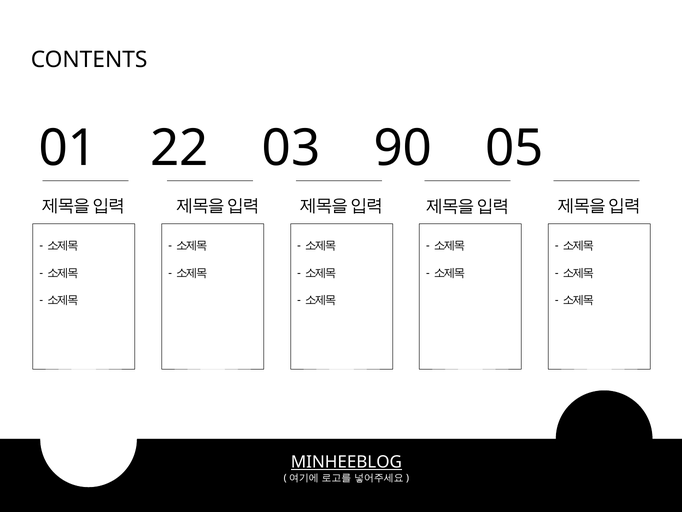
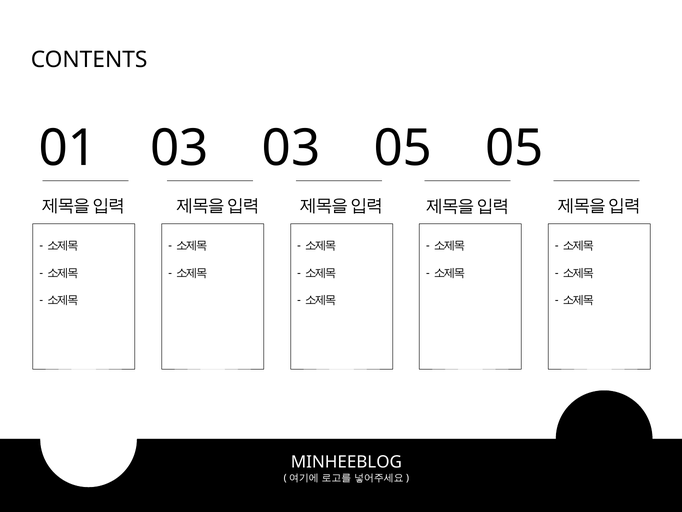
01 22: 22 -> 03
03 90: 90 -> 05
MINHEEBLOG underline: present -> none
